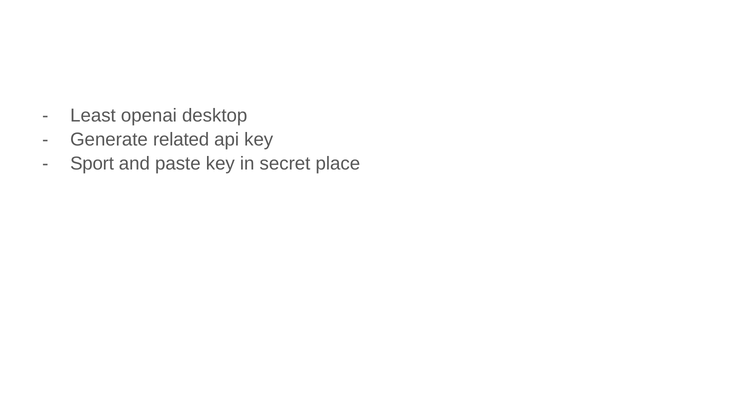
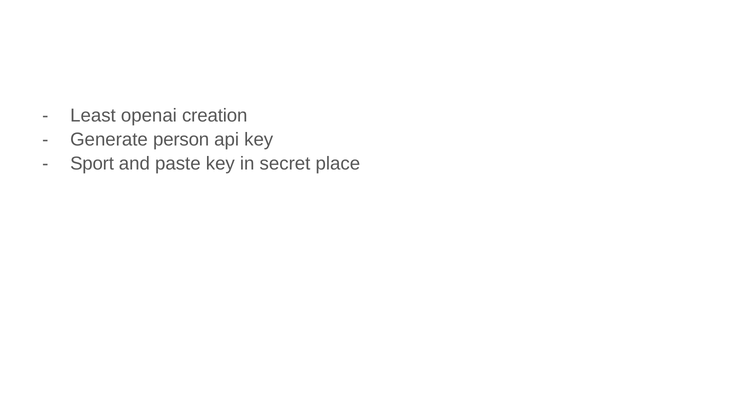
desktop: desktop -> creation
related: related -> person
